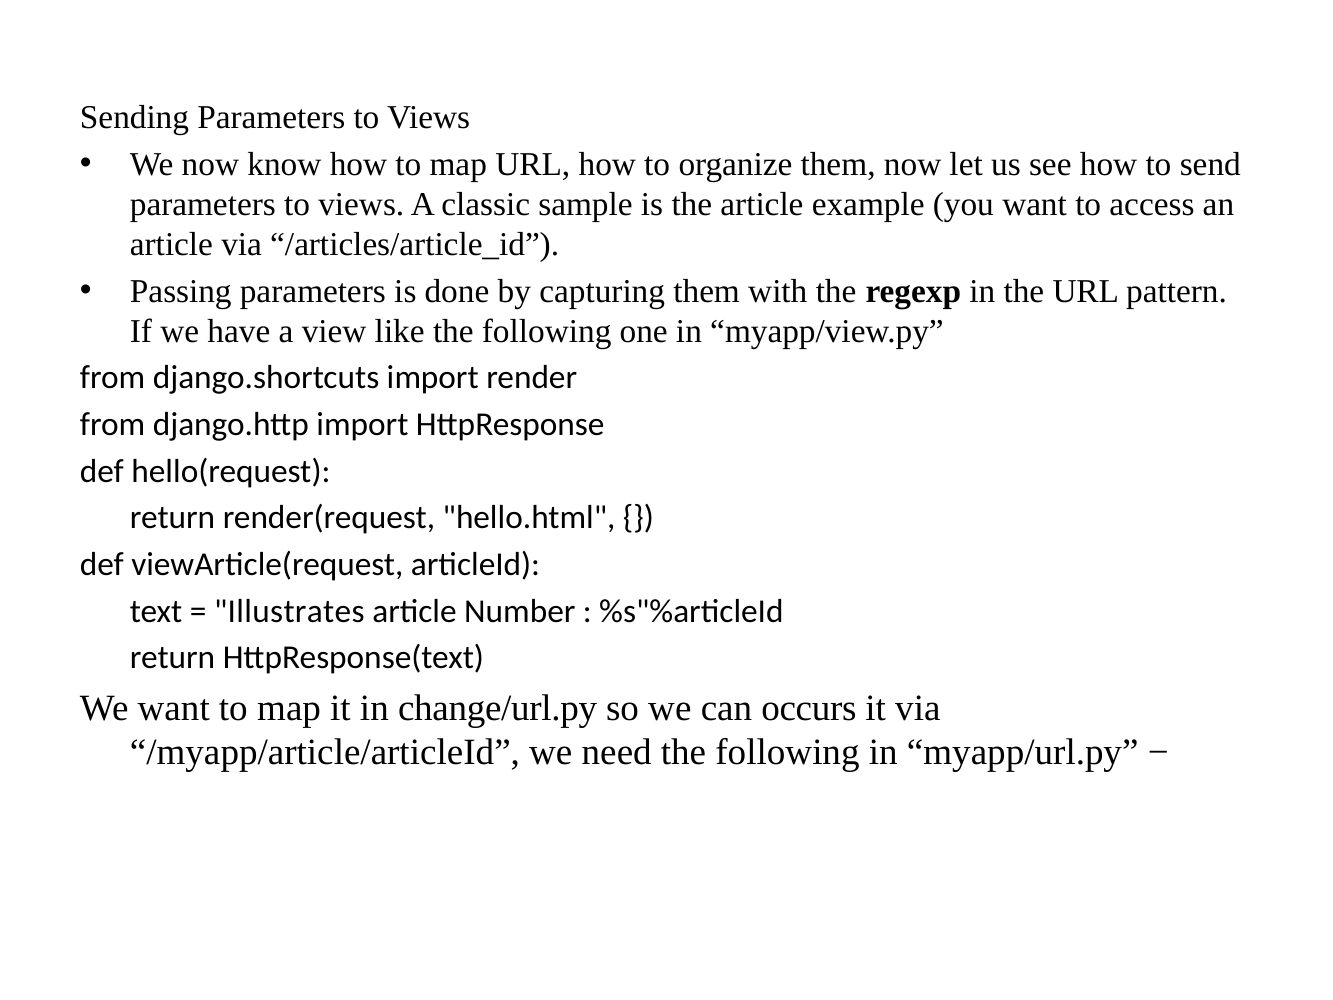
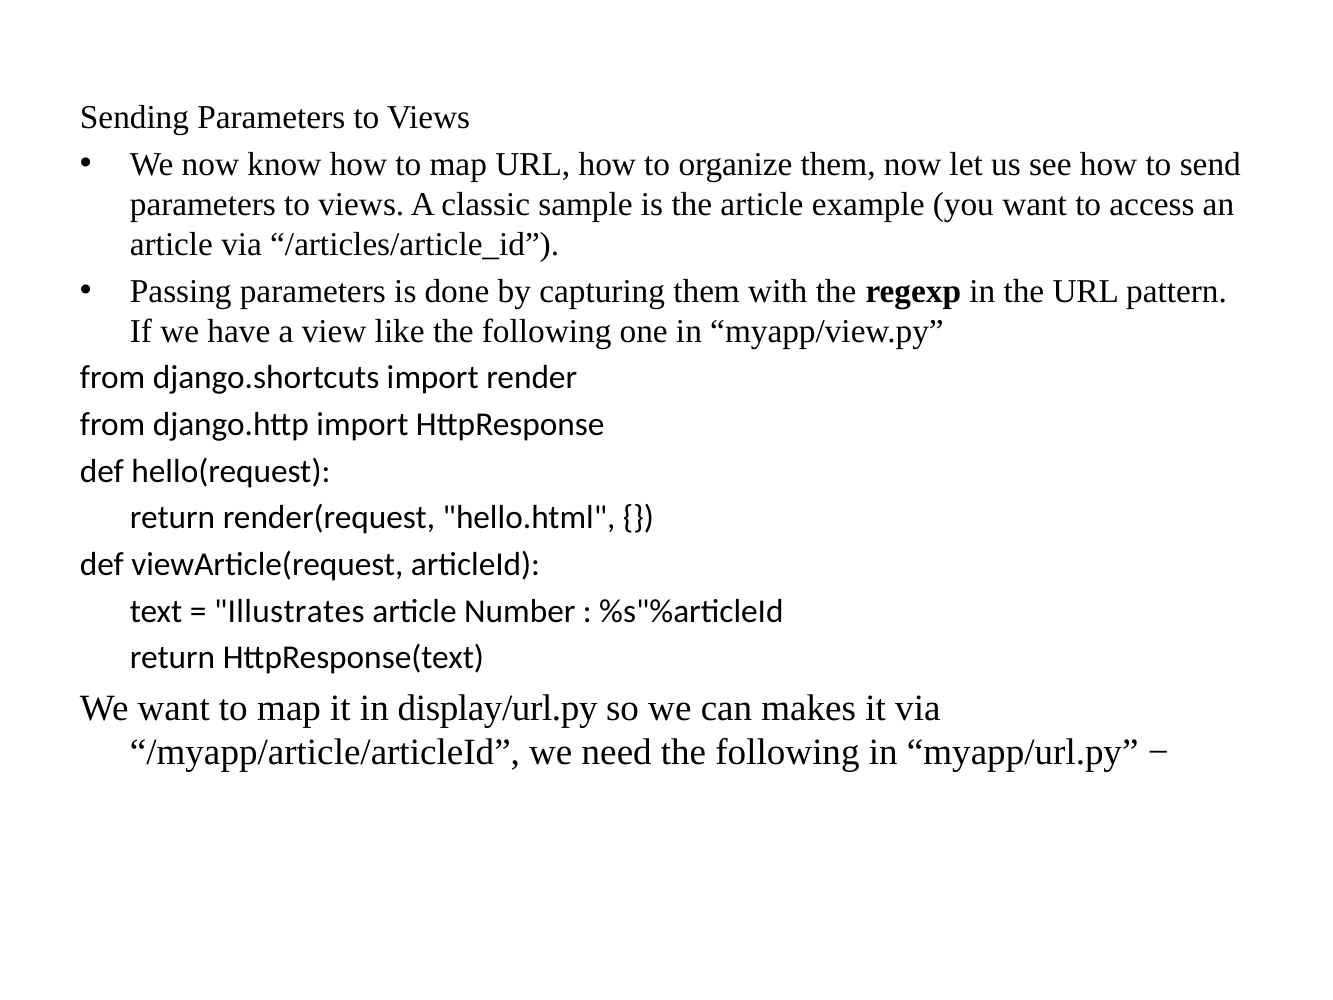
change/url.py: change/url.py -> display/url.py
occurs: occurs -> makes
